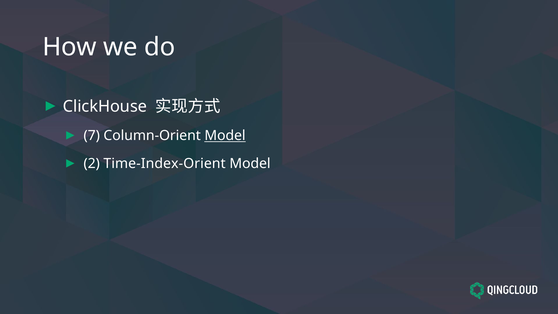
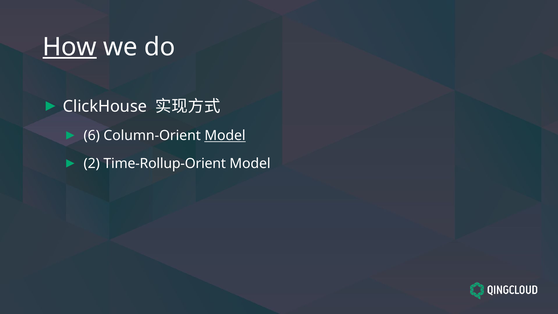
How underline: none -> present
7: 7 -> 6
Time-Index-Orient: Time-Index-Orient -> Time-Rollup-Orient
